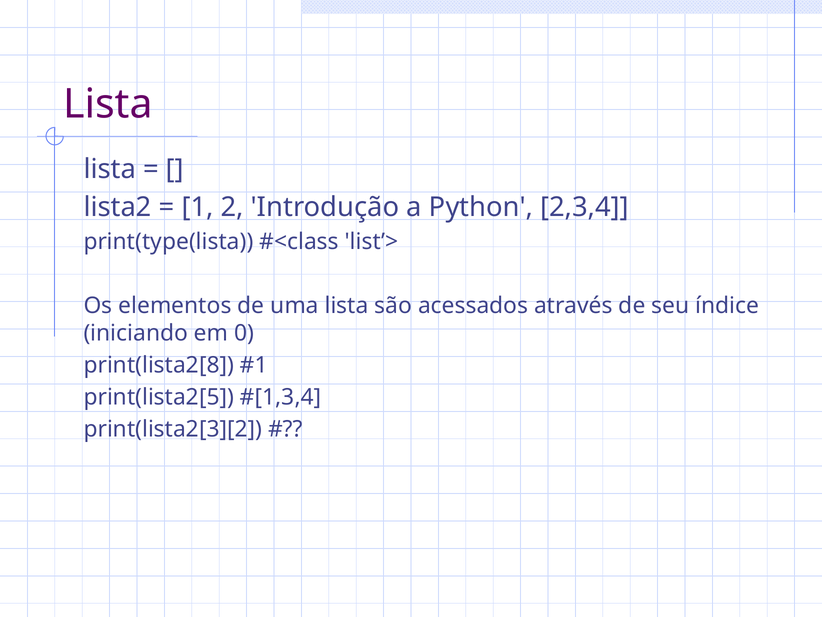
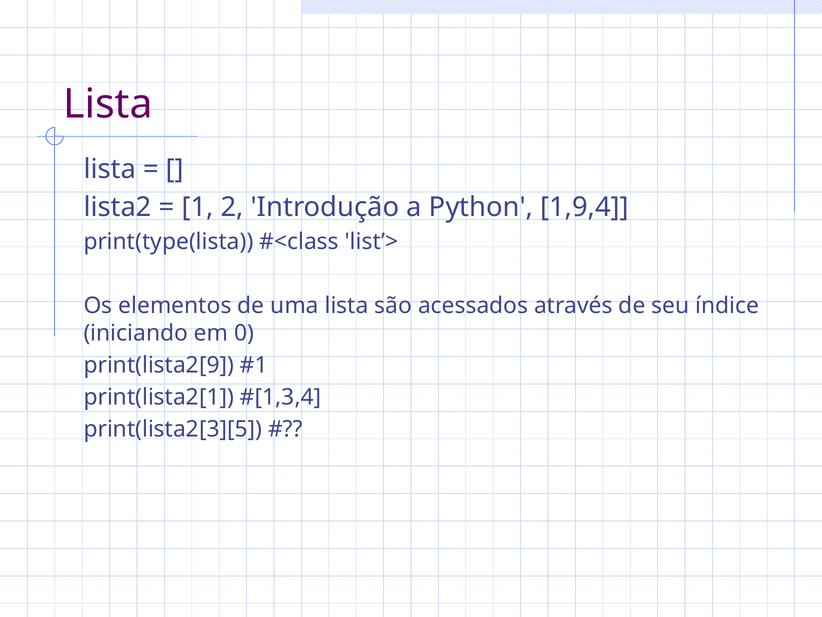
2,3,4: 2,3,4 -> 1,9,4
print(lista2[8: print(lista2[8 -> print(lista2[9
print(lista2[5: print(lista2[5 -> print(lista2[1
print(lista2[3][2: print(lista2[3][2 -> print(lista2[3][5
